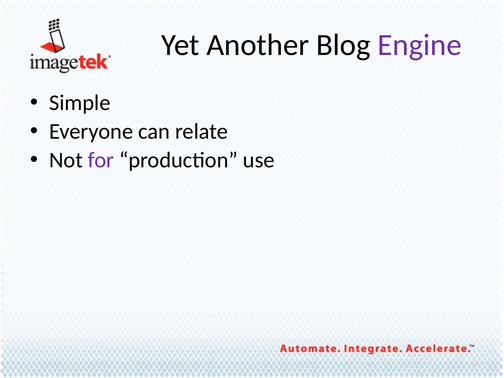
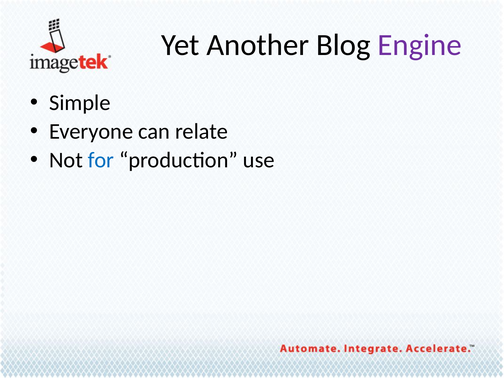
for colour: purple -> blue
